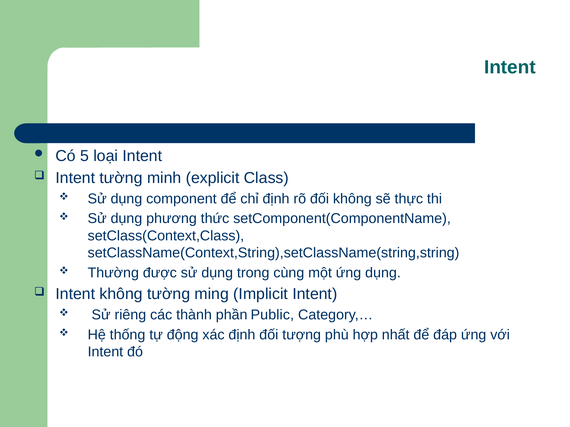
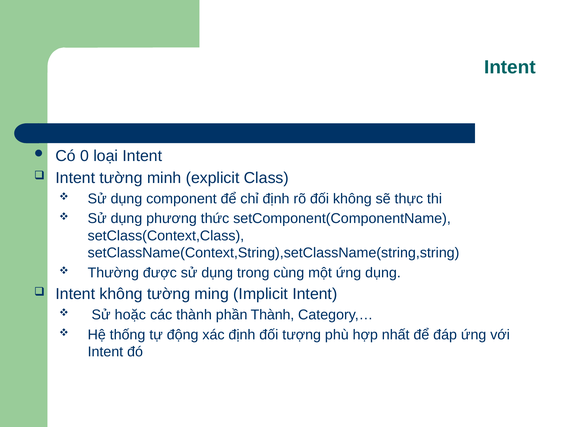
5: 5 -> 0
riêng: riêng -> hoặc
phần Public: Public -> Thành
